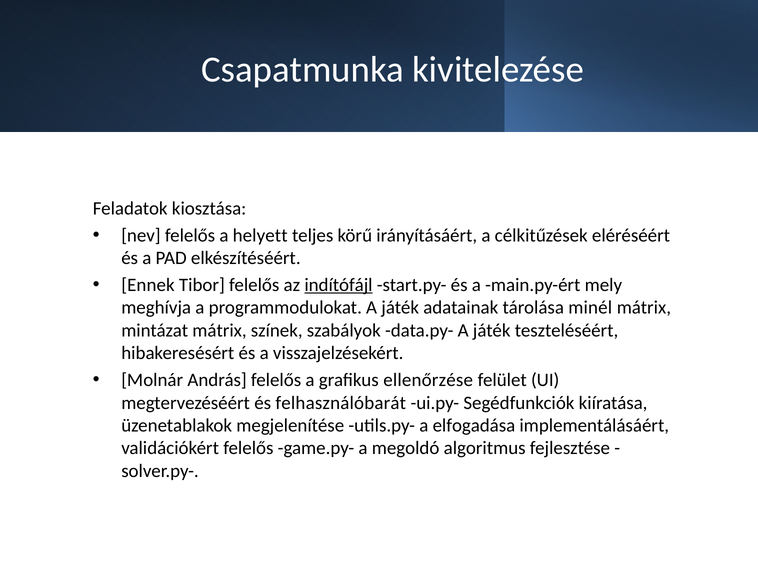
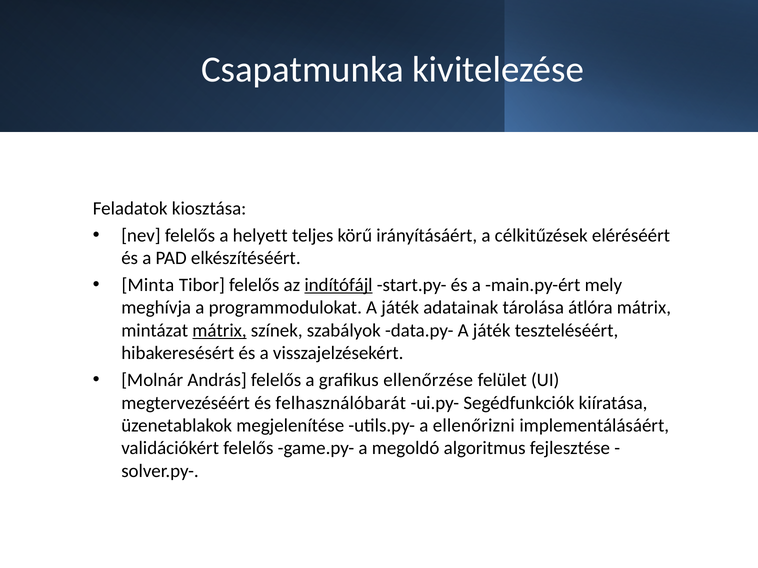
Ennek: Ennek -> Minta
minél: minél -> átlóra
mátrix at (219, 331) underline: none -> present
elfogadása: elfogadása -> ellenőrizni
